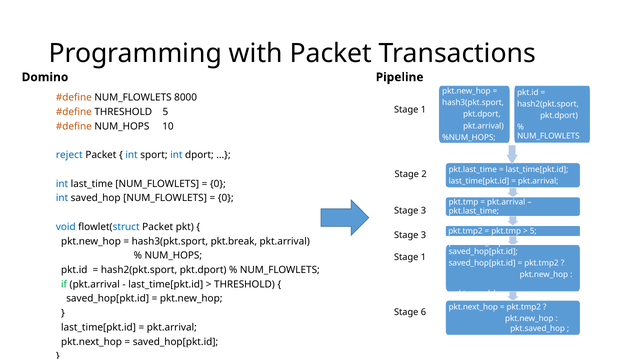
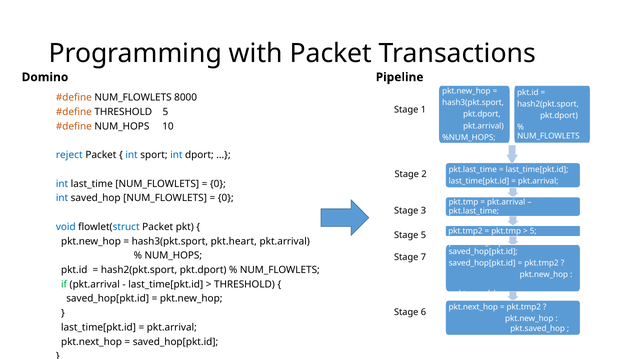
3 at (423, 235): 3 -> 5
pkt.break: pkt.break -> pkt.heart
1 at (423, 257): 1 -> 7
